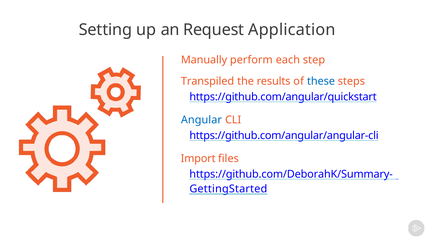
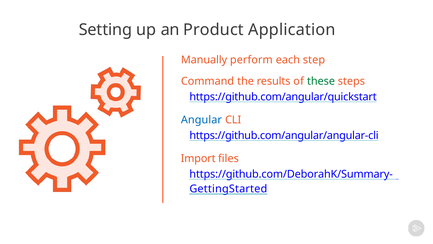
Request: Request -> Product
Transpiled: Transpiled -> Command
these colour: blue -> green
